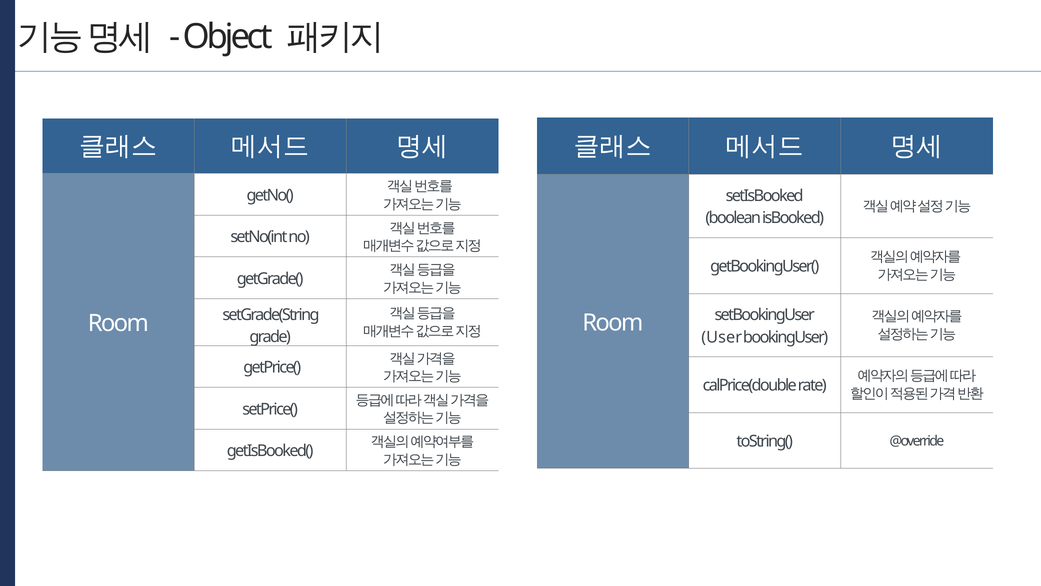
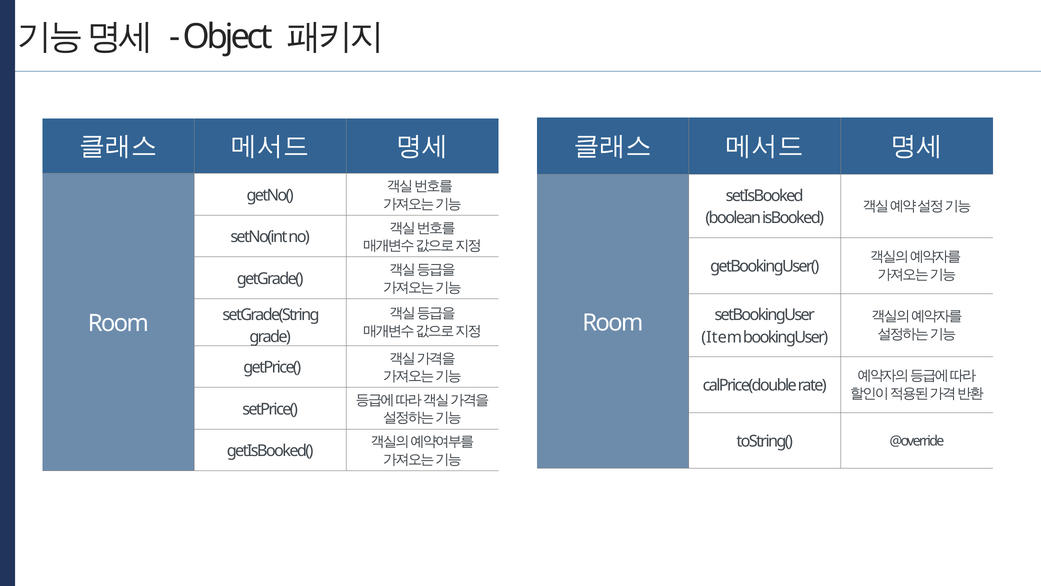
User: User -> Item
